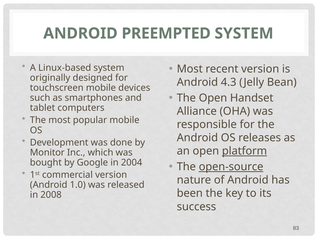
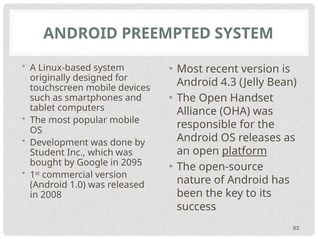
Monitor: Monitor -> Student
2004: 2004 -> 2095
open-source underline: present -> none
